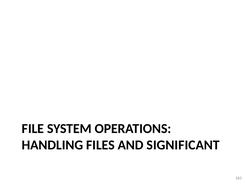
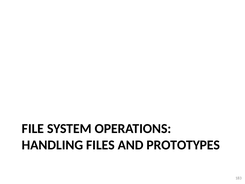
SIGNIFICANT: SIGNIFICANT -> PROTOTYPES
